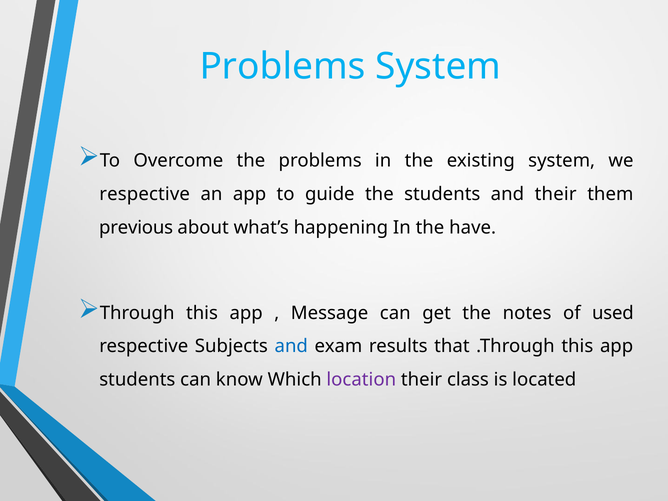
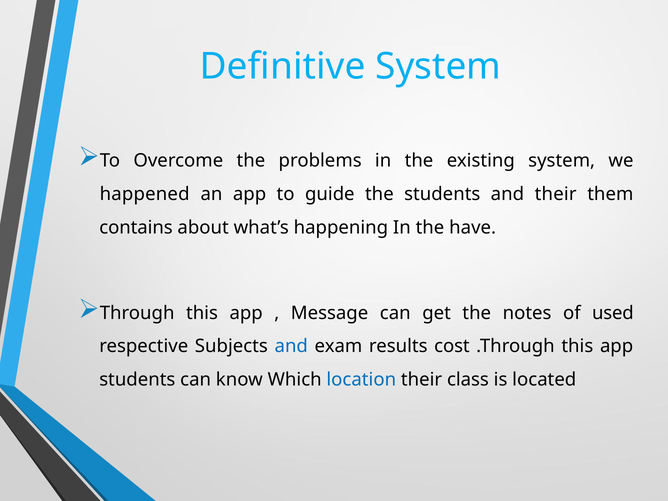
Problems at (283, 67): Problems -> Definitive
respective at (145, 194): respective -> happened
previous: previous -> contains
that: that -> cost
location colour: purple -> blue
